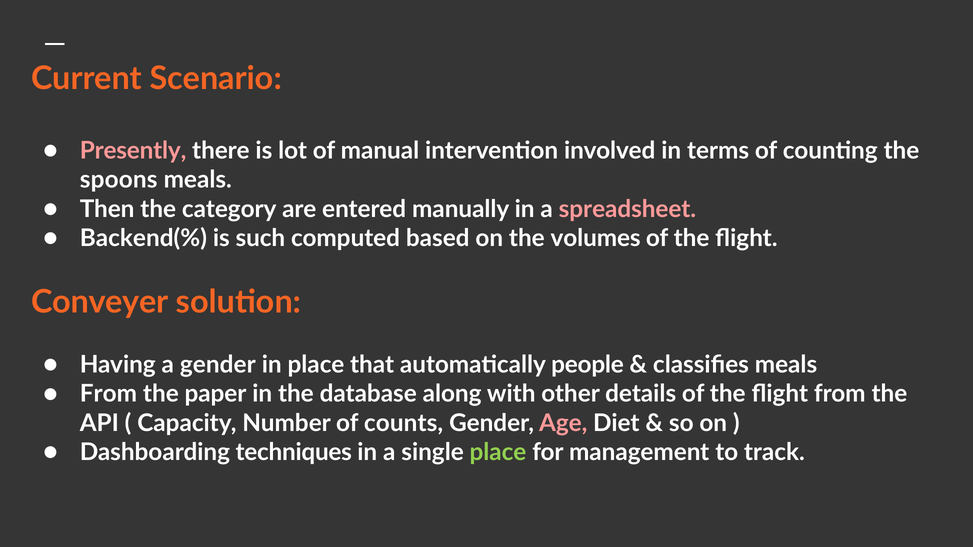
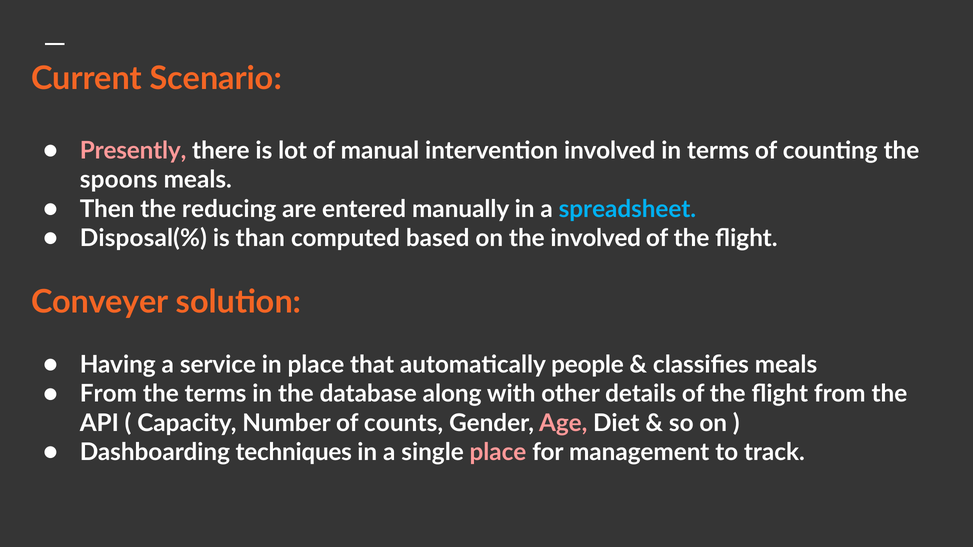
category: category -> reducing
spreadsheet colour: pink -> light blue
Backend(%: Backend(% -> Disposal(%
such: such -> than
the volumes: volumes -> involved
a gender: gender -> service
the paper: paper -> terms
place at (498, 452) colour: light green -> pink
